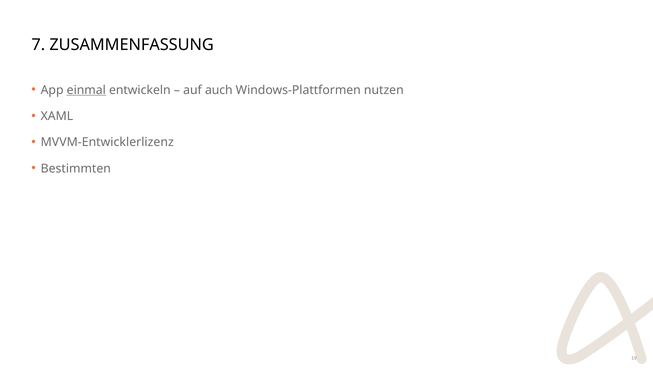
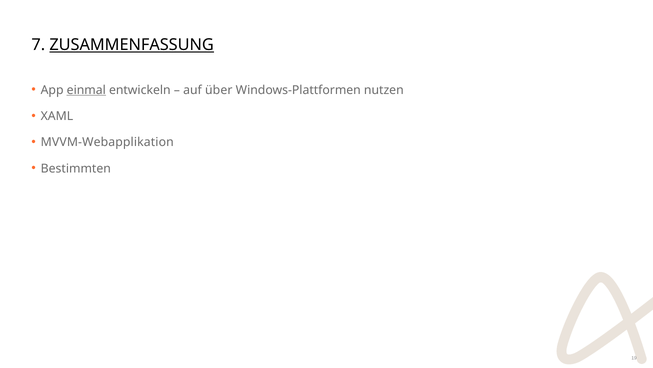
ZUSAMMENFASSUNG underline: none -> present
auch: auch -> über
MVVM-Entwicklerlizenz: MVVM-Entwicklerlizenz -> MVVM-Webapplikation
